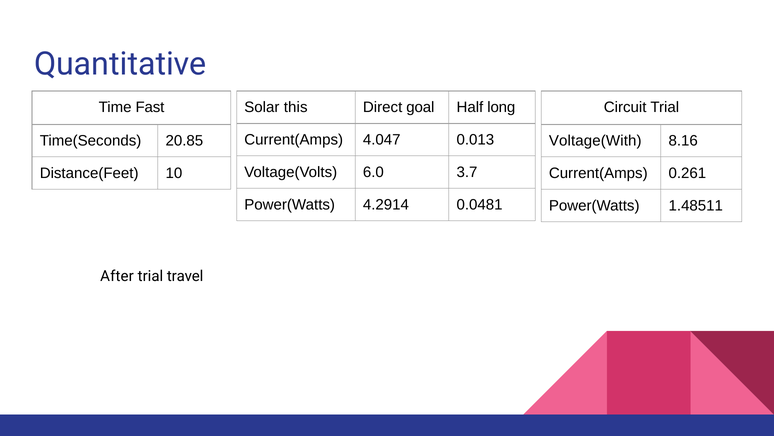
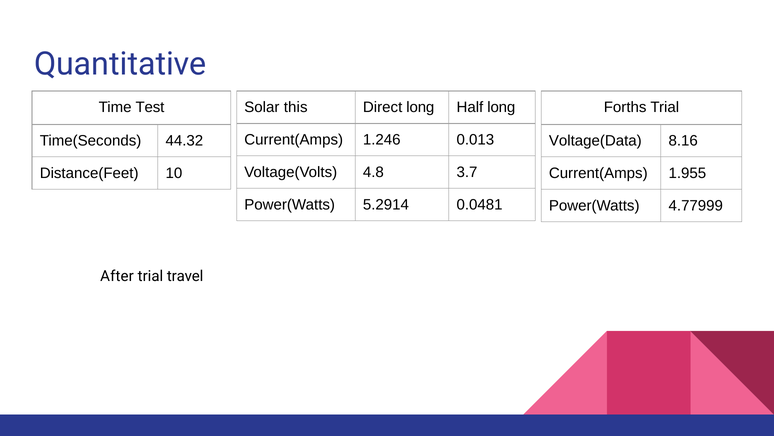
Fast: Fast -> Test
Circuit: Circuit -> Forths
Direct goal: goal -> long
4.047: 4.047 -> 1.246
20.85: 20.85 -> 44.32
Voltage(With: Voltage(With -> Voltage(Data
6.0: 6.0 -> 4.8
0.261: 0.261 -> 1.955
4.2914: 4.2914 -> 5.2914
1.48511: 1.48511 -> 4.77999
